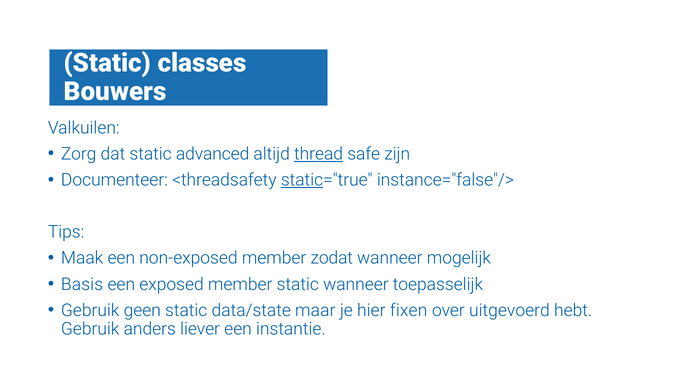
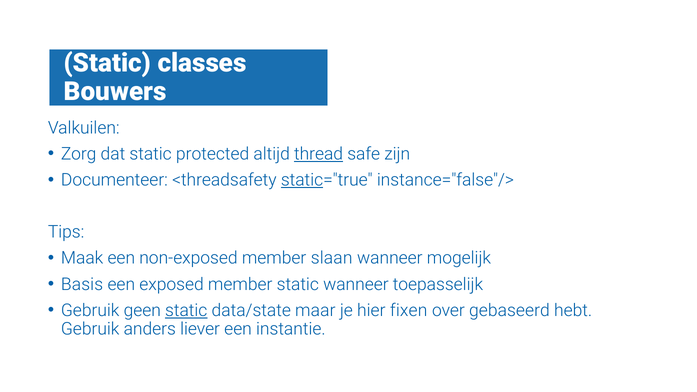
advanced: advanced -> protected
zodat: zodat -> slaan
static at (186, 310) underline: none -> present
uitgevoerd: uitgevoerd -> gebaseerd
